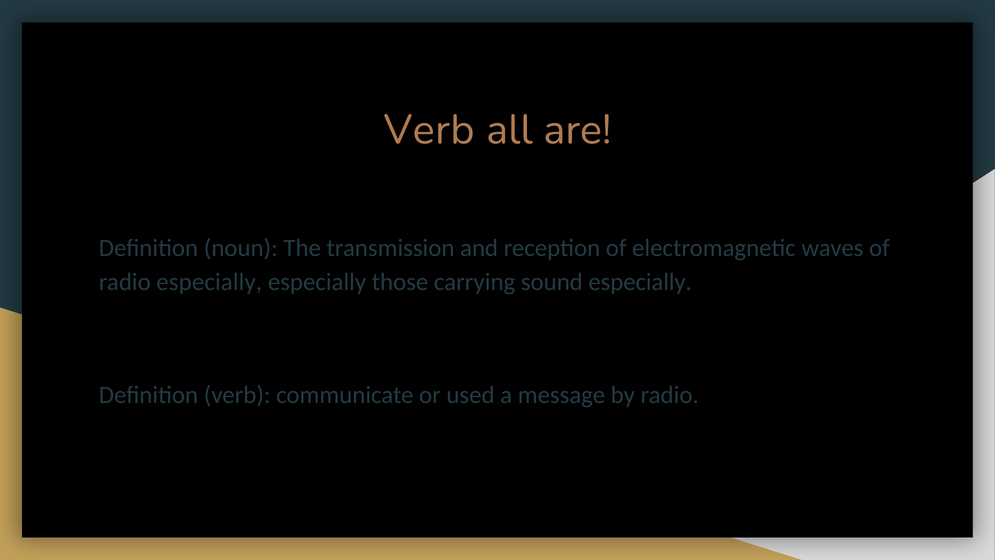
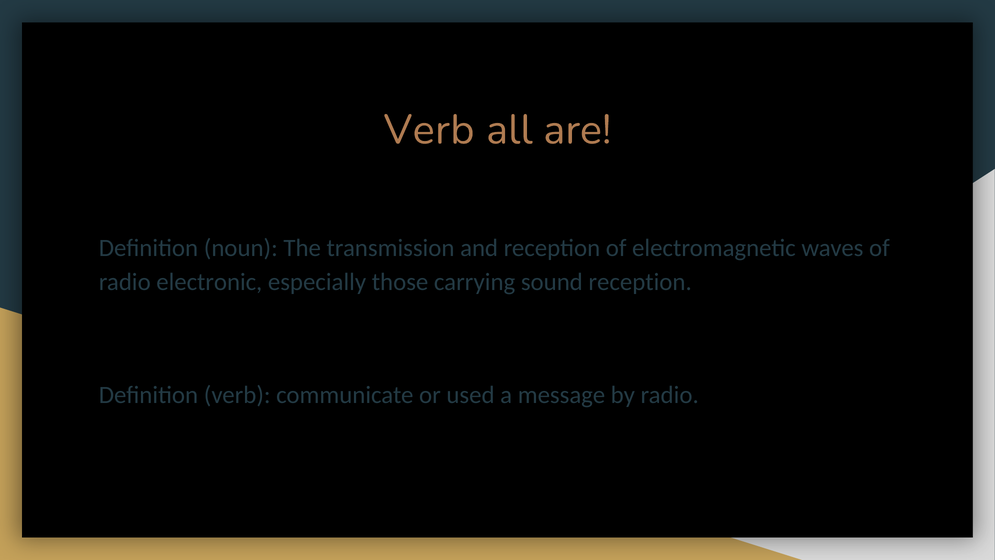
radio especially: especially -> electronic
sound especially: especially -> reception
